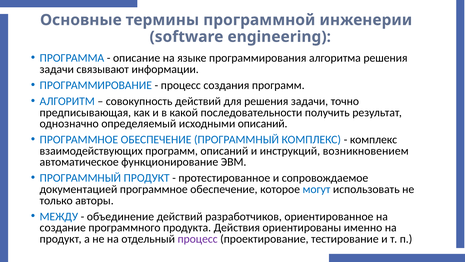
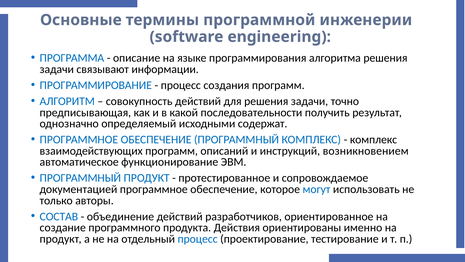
исходными описаний: описаний -> содержат
МЕЖДУ: МЕЖДУ -> СОСТАВ
процесс at (198, 239) colour: purple -> blue
